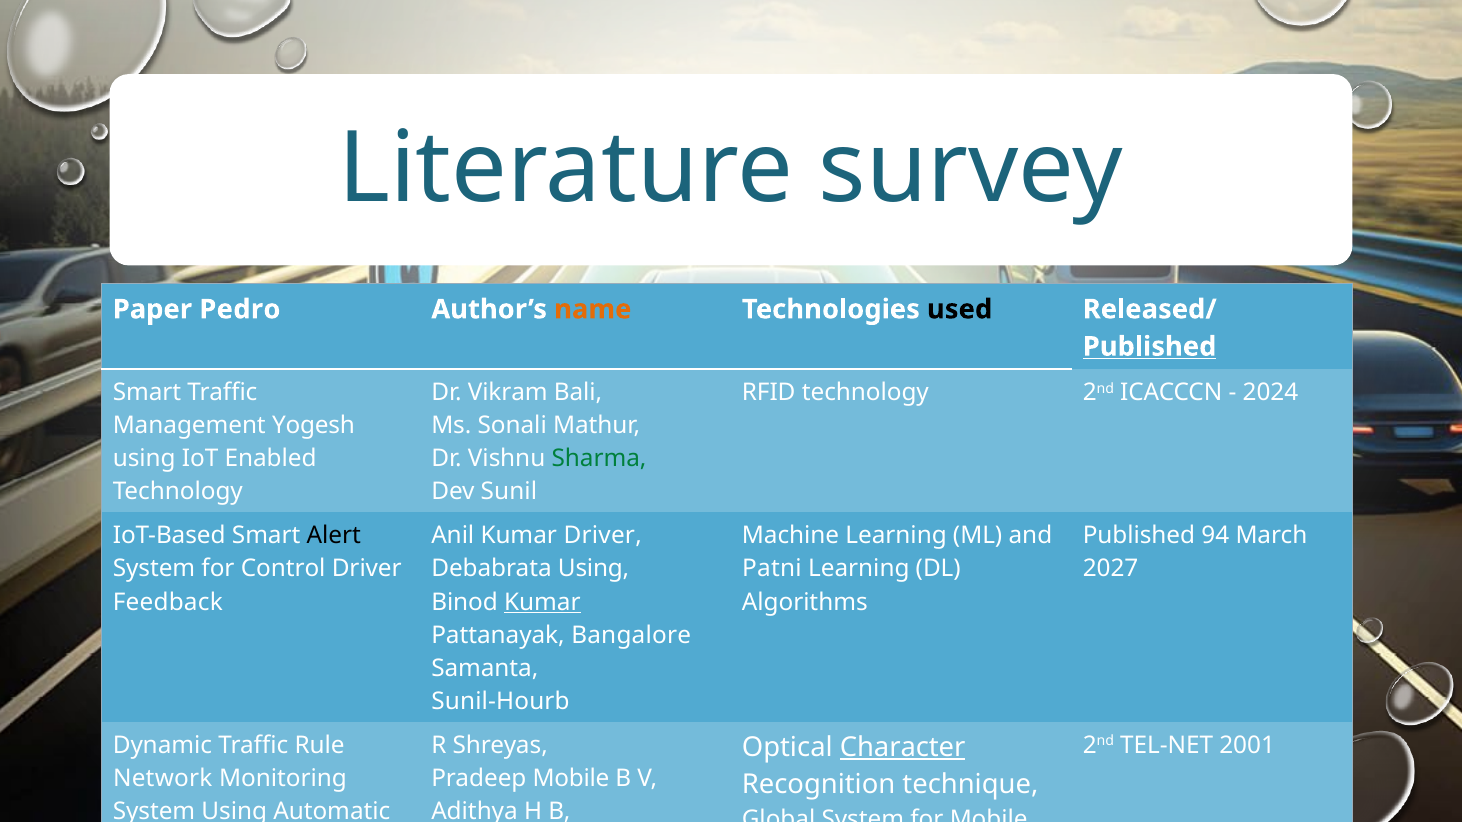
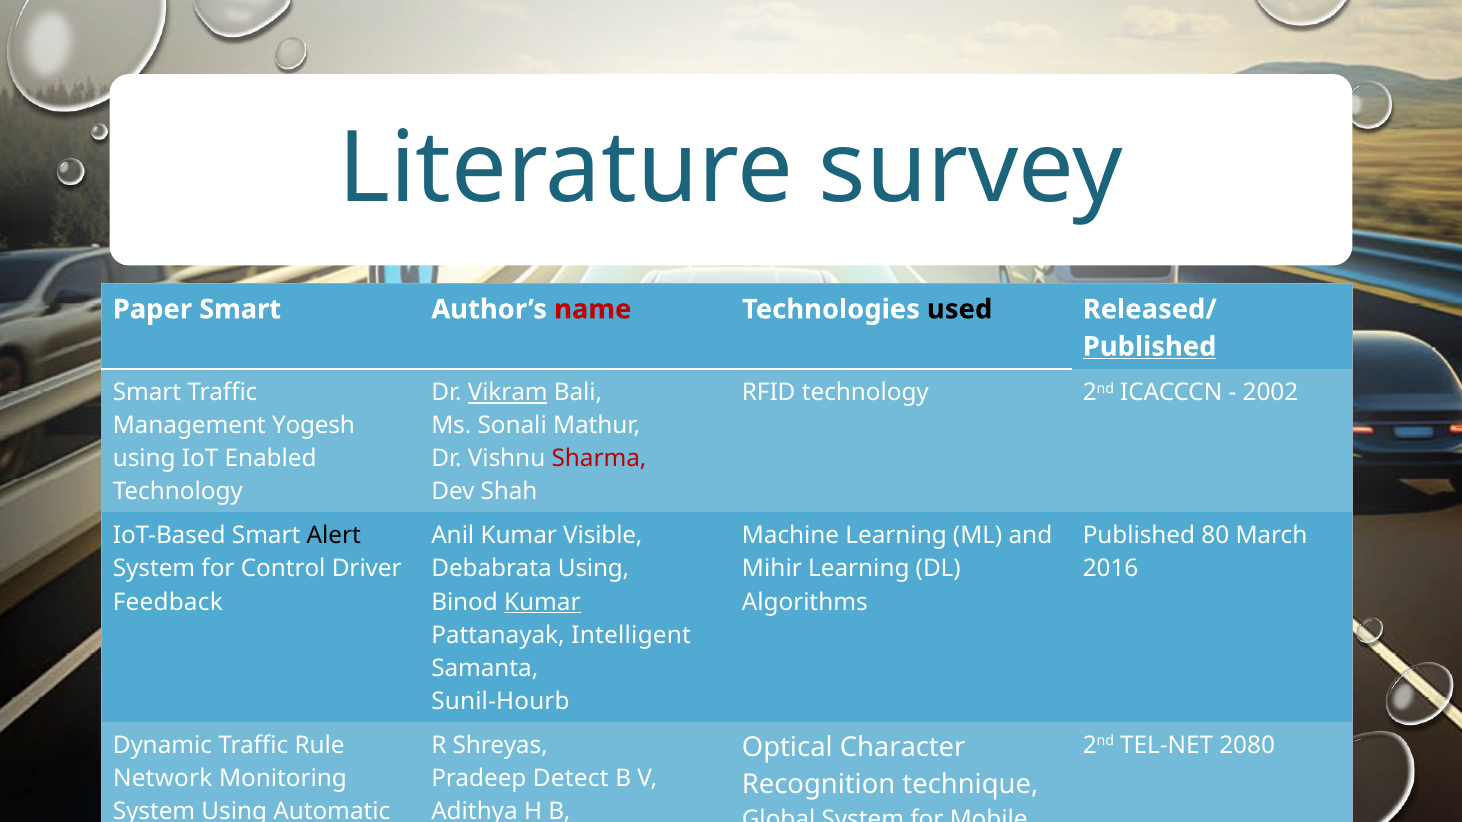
Paper Pedro: Pedro -> Smart
name colour: orange -> red
Vikram underline: none -> present
2024: 2024 -> 2002
Sharma colour: green -> red
Dev Sunil: Sunil -> Shah
Kumar Driver: Driver -> Visible
94: 94 -> 80
Patni: Patni -> Mihir
2027: 2027 -> 2016
Bangalore: Bangalore -> Intelligent
2001: 2001 -> 2080
Character underline: present -> none
Pradeep Mobile: Mobile -> Detect
